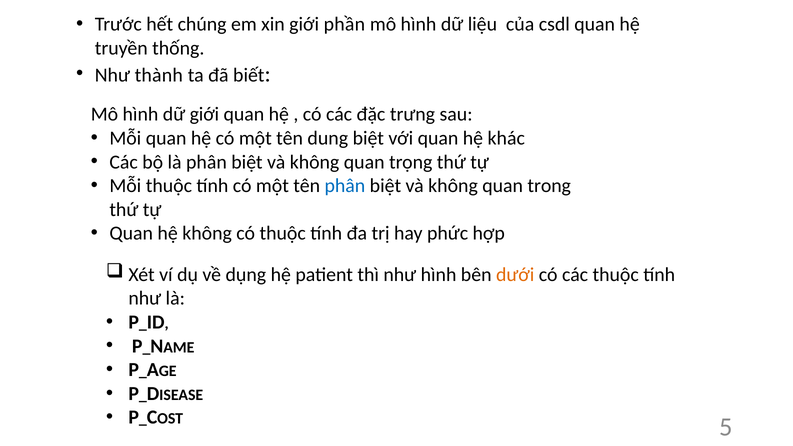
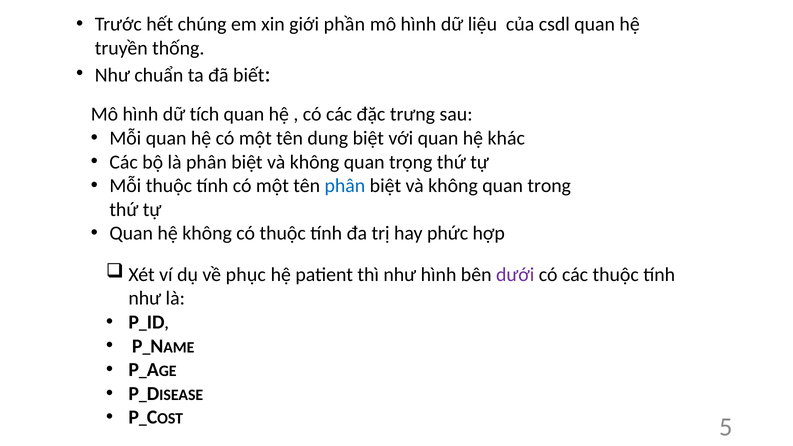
thành: thành -> chuẩn
dữ giới: giới -> tích
dụng: dụng -> phục
dưới colour: orange -> purple
